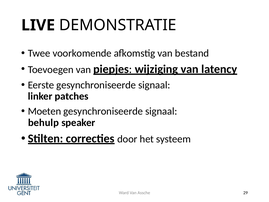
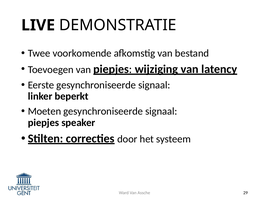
patches: patches -> beperkt
behulp at (43, 123): behulp -> piepjes
